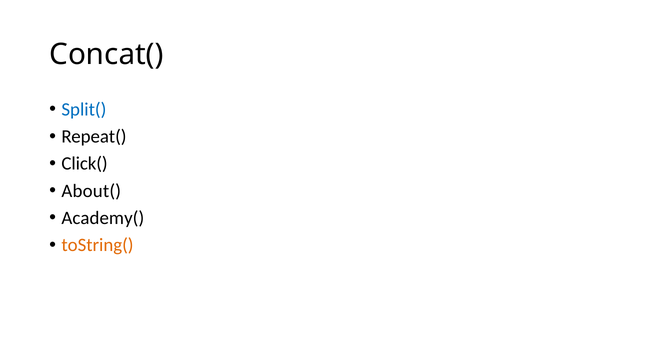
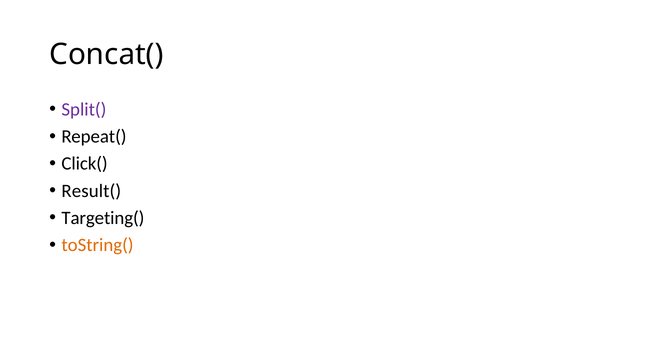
Split( colour: blue -> purple
About(: About( -> Result(
Academy(: Academy( -> Targeting(
